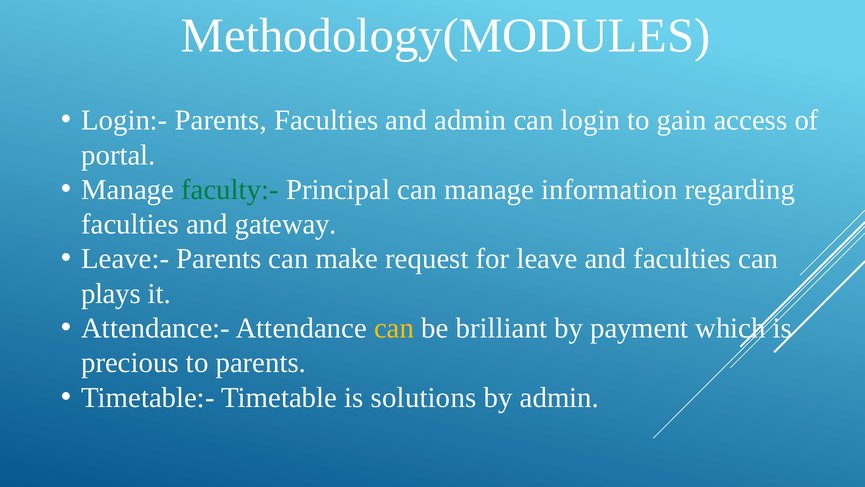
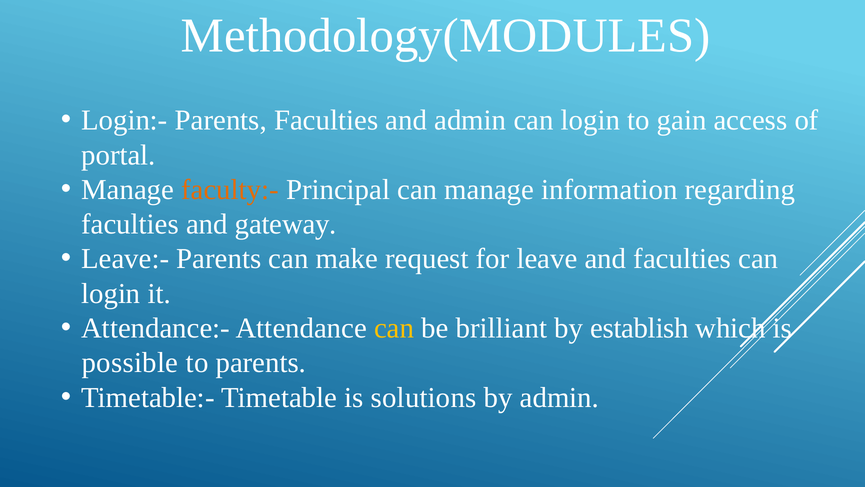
faculty:- colour: green -> orange
plays at (111, 293): plays -> login
payment: payment -> establish
precious: precious -> possible
